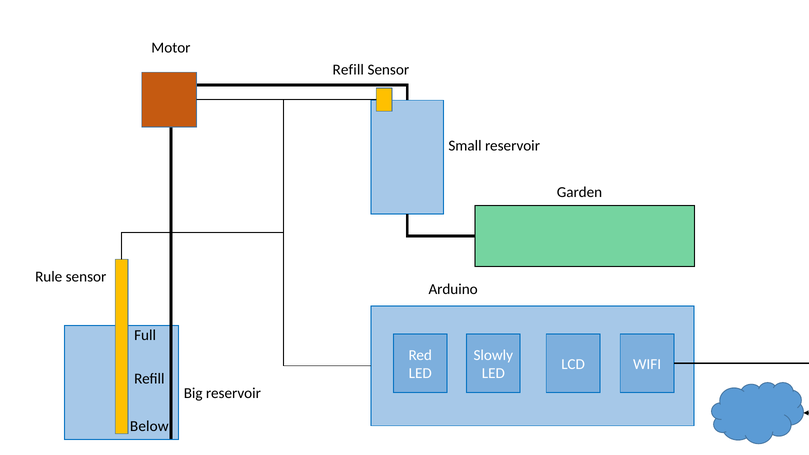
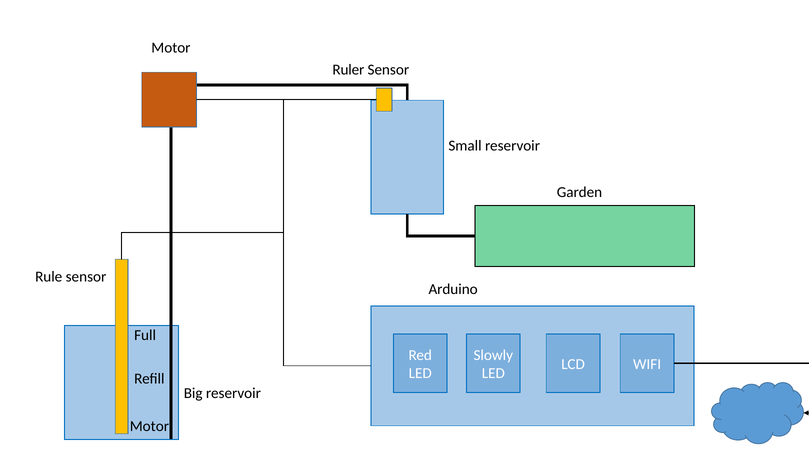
Refill at (348, 70): Refill -> Ruler
Below at (149, 426): Below -> Motor
